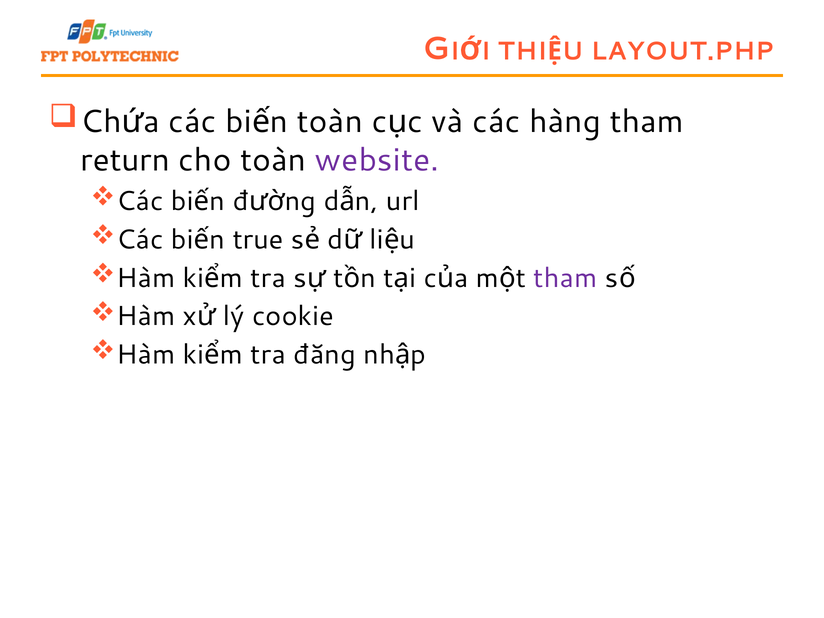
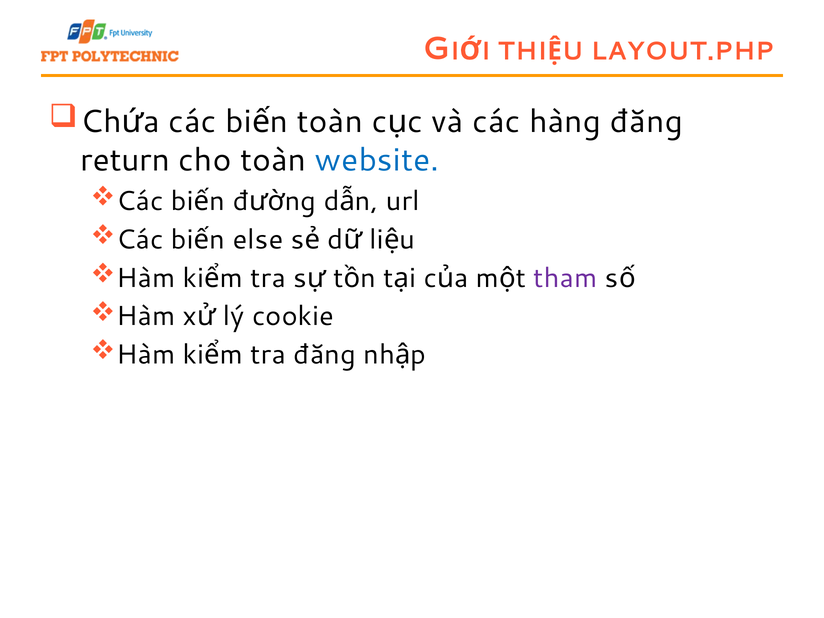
hàng tham: tham -> đăng
website colour: purple -> blue
true: true -> else
